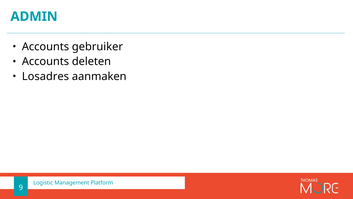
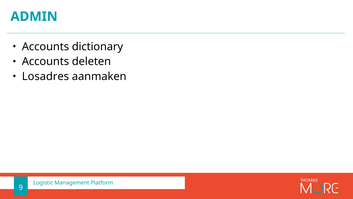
gebruiker: gebruiker -> dictionary
